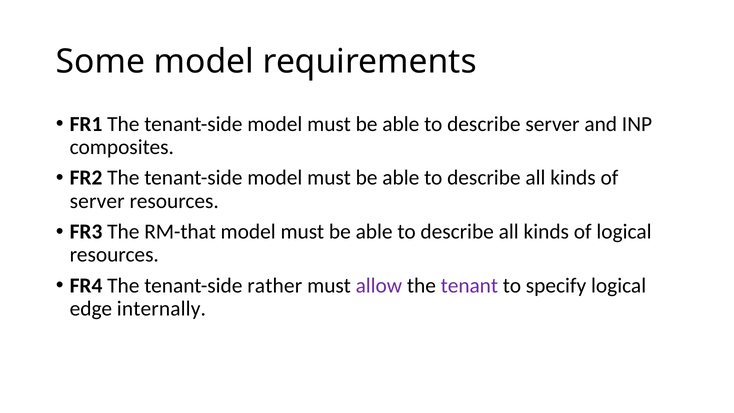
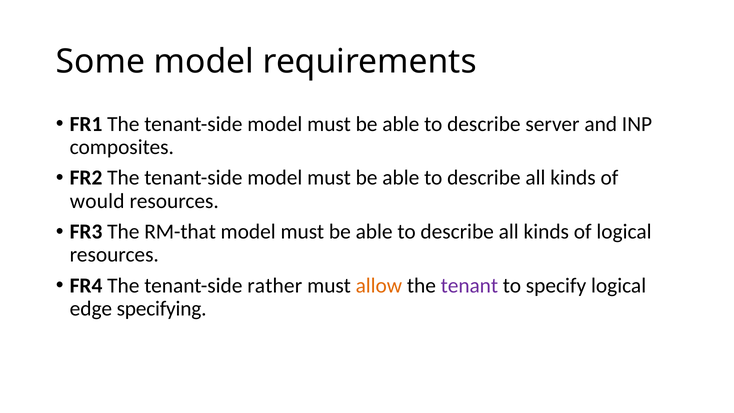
server at (97, 201): server -> would
allow colour: purple -> orange
internally: internally -> specifying
